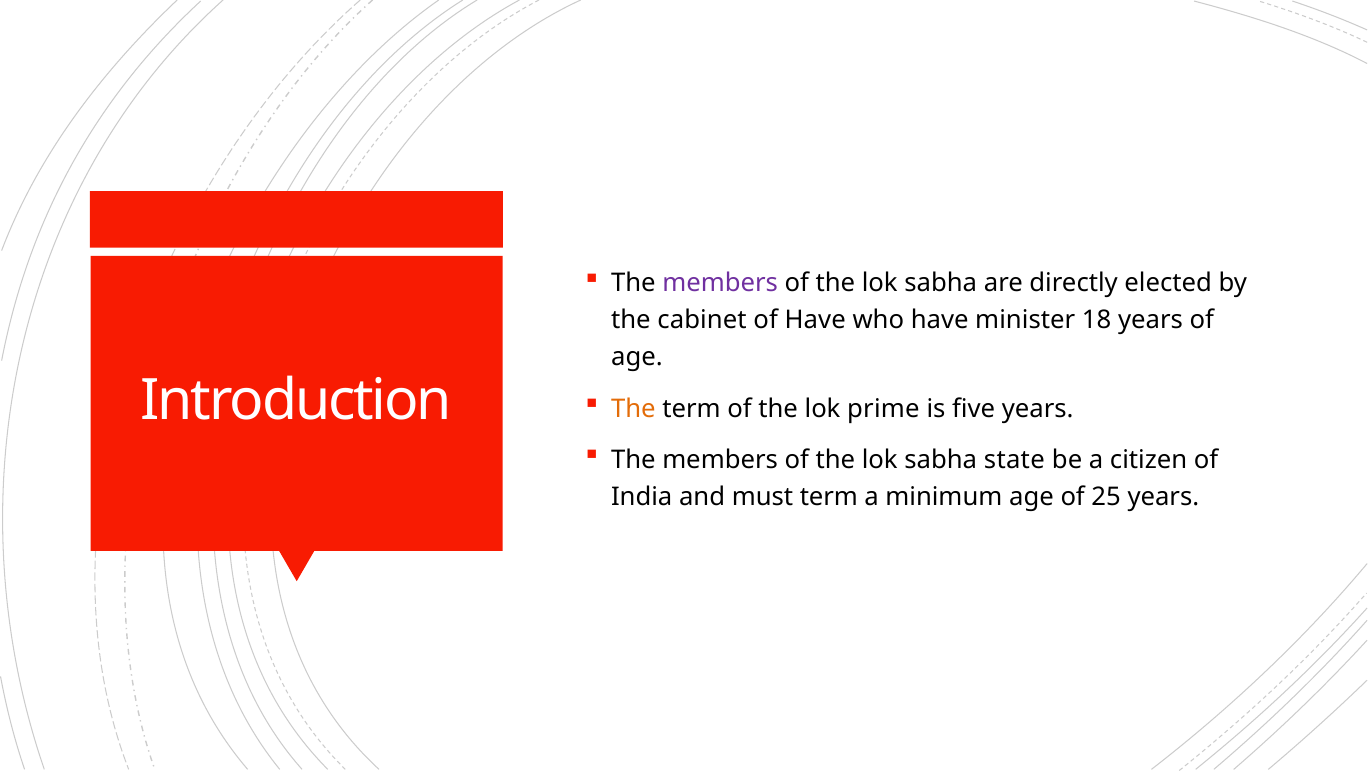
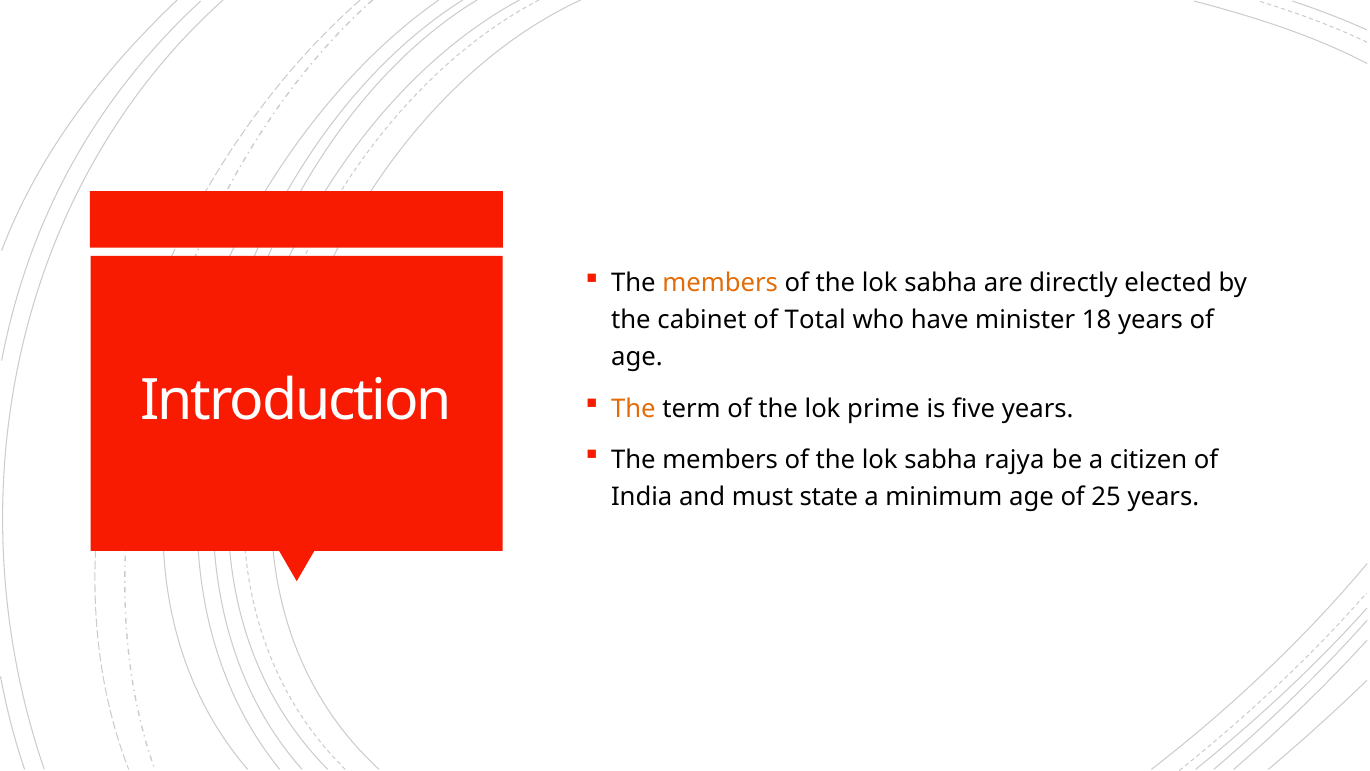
members at (720, 283) colour: purple -> orange
of Have: Have -> Total
state: state -> rajya
must term: term -> state
